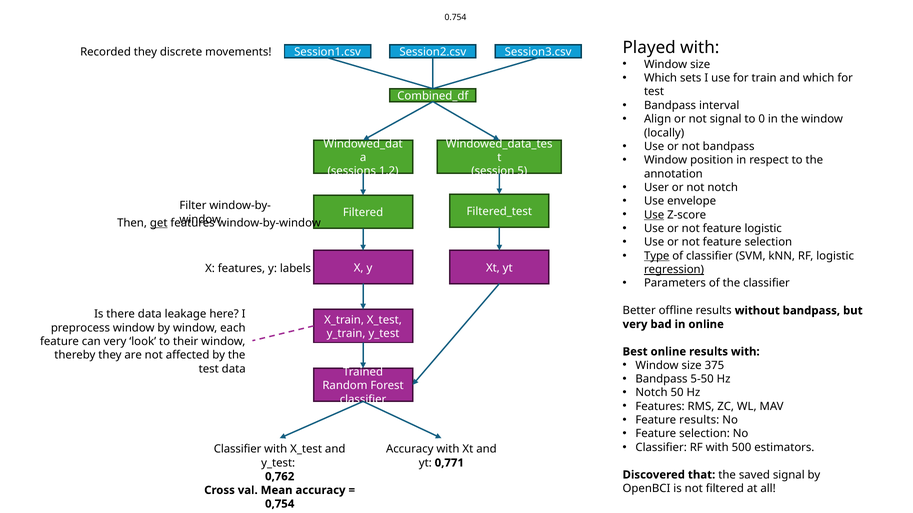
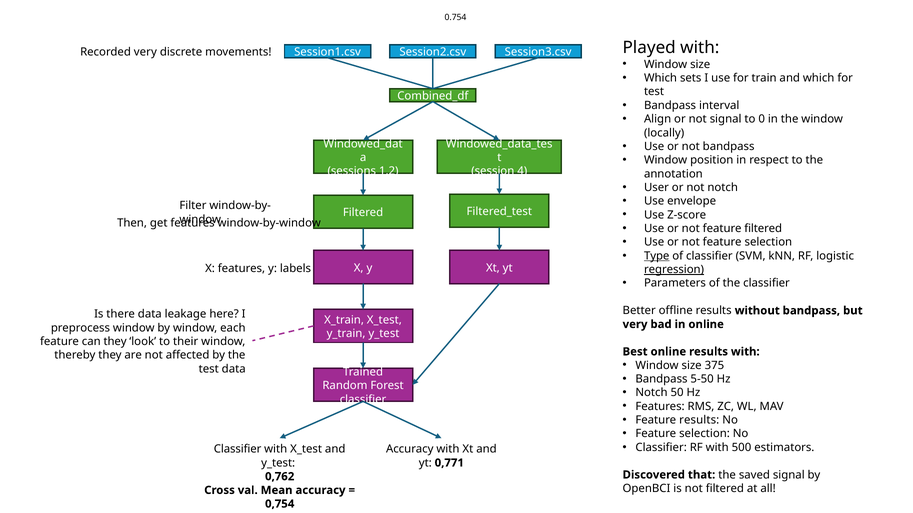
Recorded they: they -> very
5: 5 -> 4
Use at (654, 215) underline: present -> none
get underline: present -> none
feature logistic: logistic -> filtered
can very: very -> they
